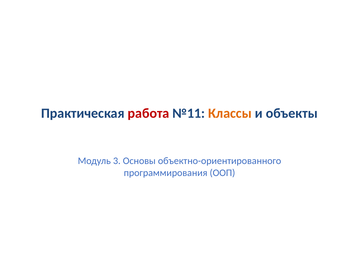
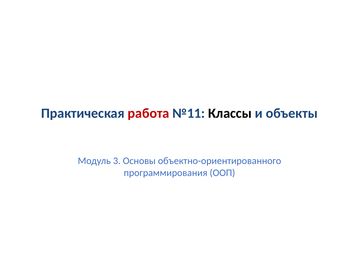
Классы colour: orange -> black
